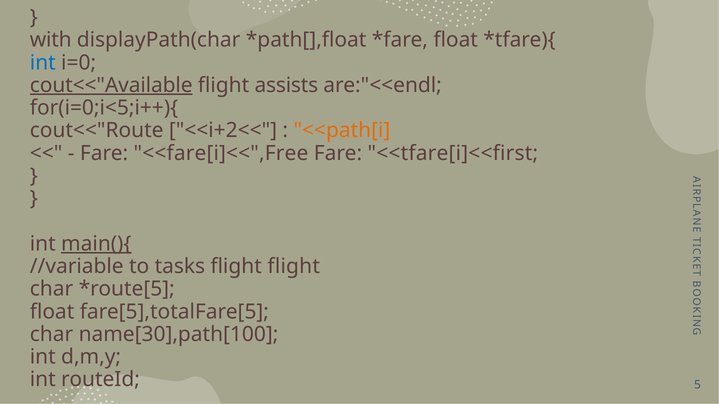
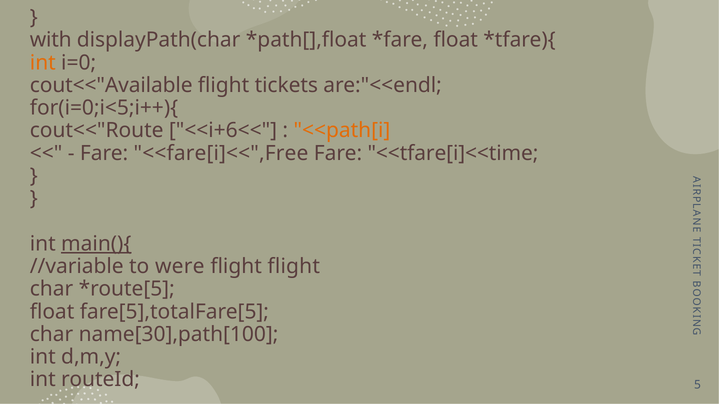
int at (43, 63) colour: blue -> orange
cout<<"Available underline: present -> none
assists: assists -> tickets
<<i+2<<: <<i+2<< -> <<i+6<<
<<tfare[i]<<first: <<tfare[i]<<first -> <<tfare[i]<<time
tasks: tasks -> were
